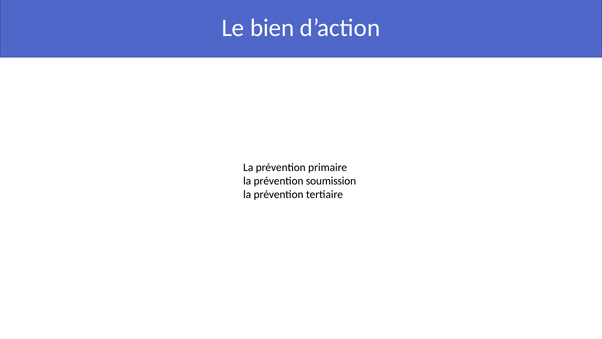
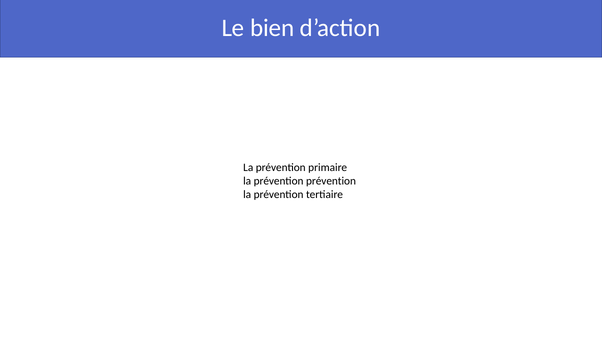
prévention soumission: soumission -> prévention
